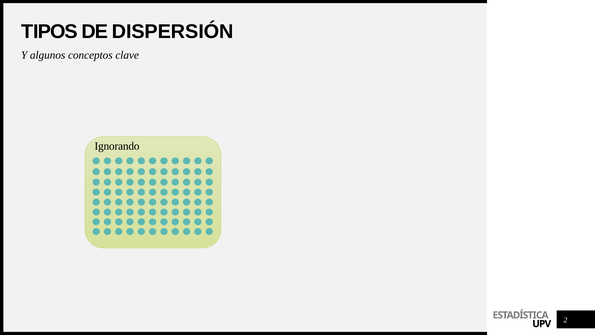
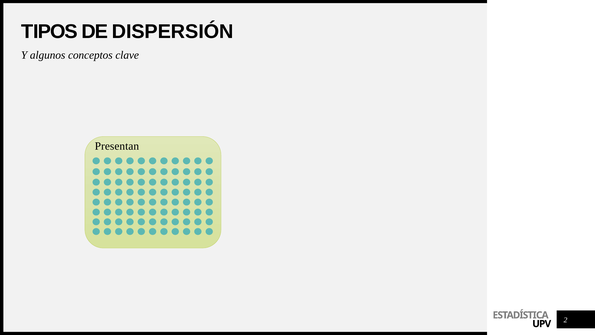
Ignorando: Ignorando -> Presentan
